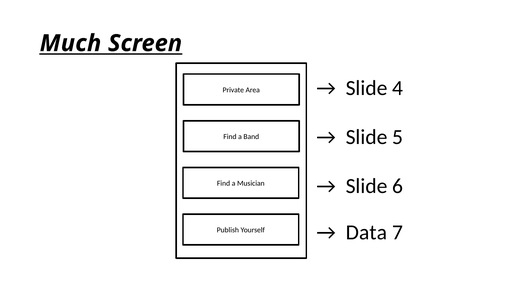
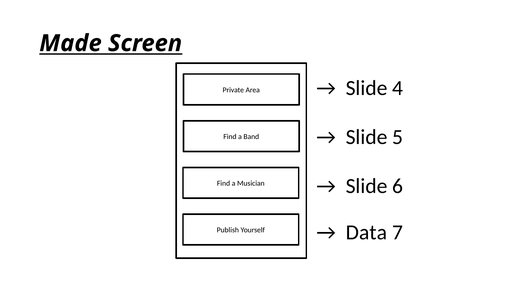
Much: Much -> Made
